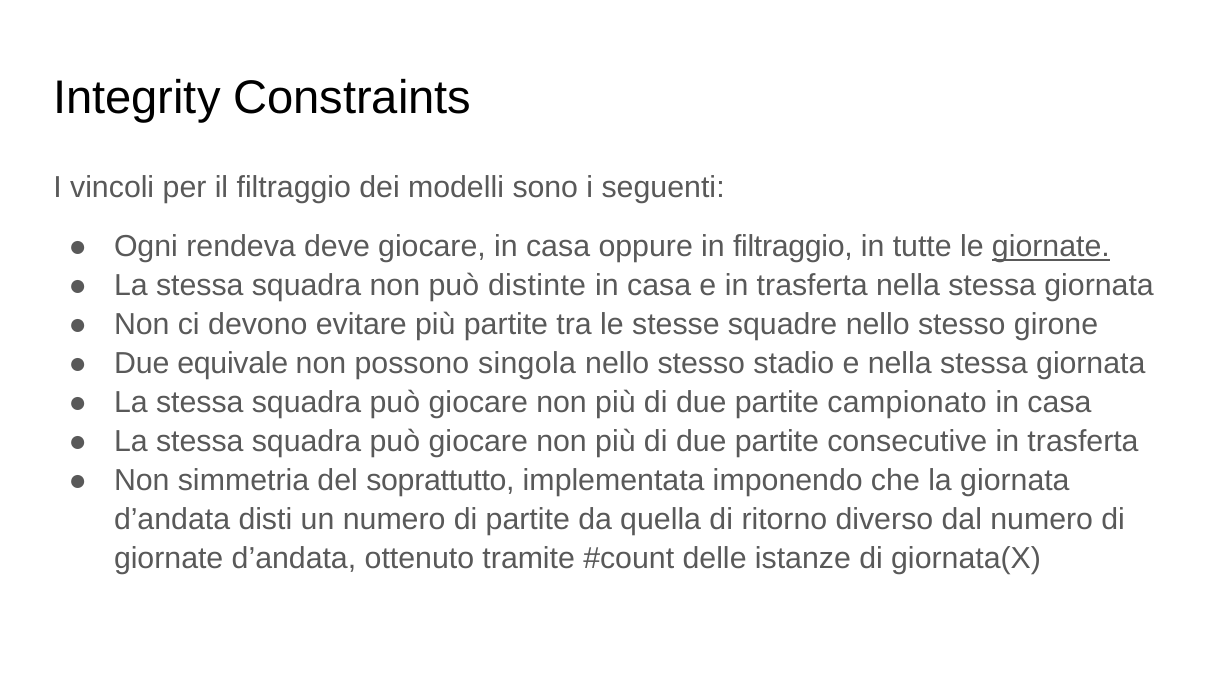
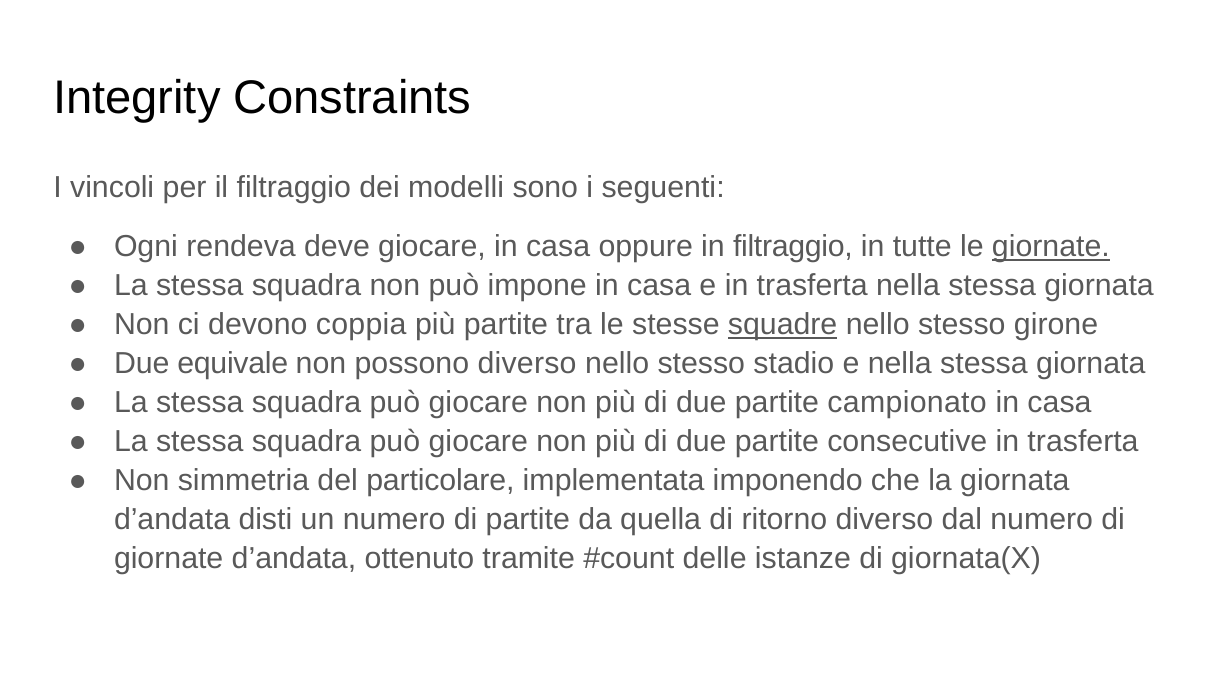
distinte: distinte -> impone
evitare: evitare -> coppia
squadre underline: none -> present
possono singola: singola -> diverso
soprattutto: soprattutto -> particolare
